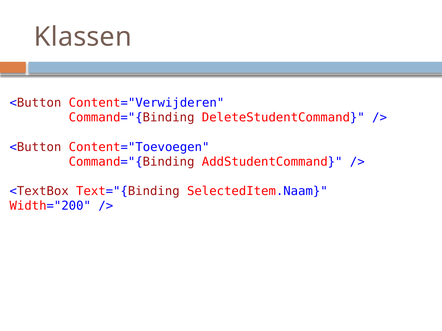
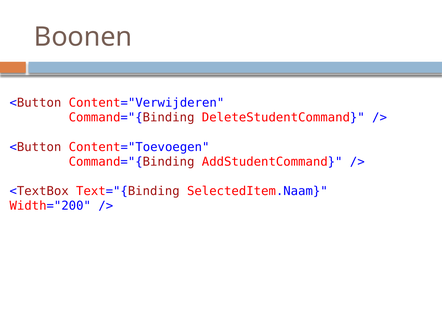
Klassen: Klassen -> Boonen
